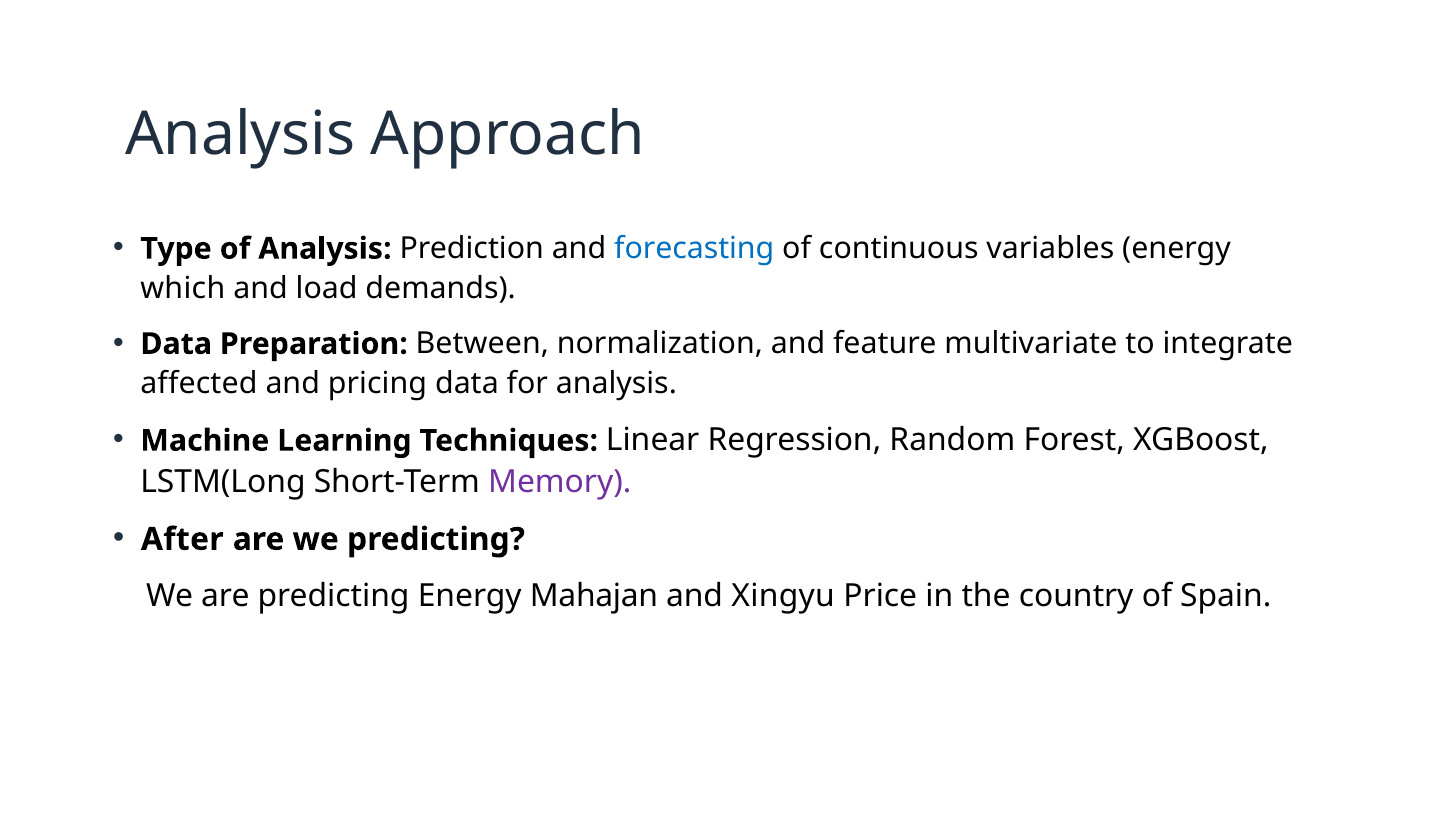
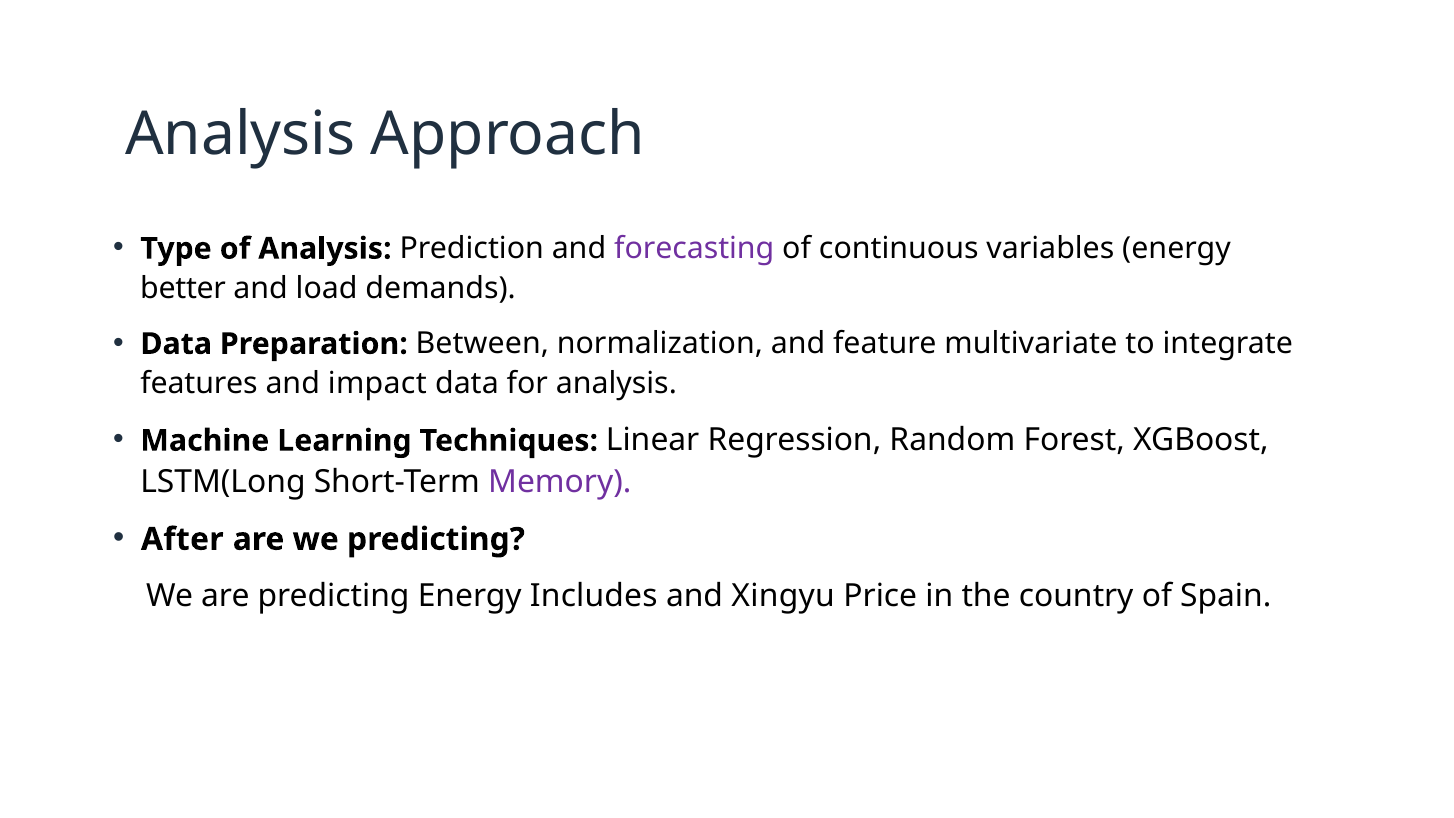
forecasting colour: blue -> purple
which: which -> better
affected: affected -> features
pricing: pricing -> impact
Mahajan: Mahajan -> Includes
